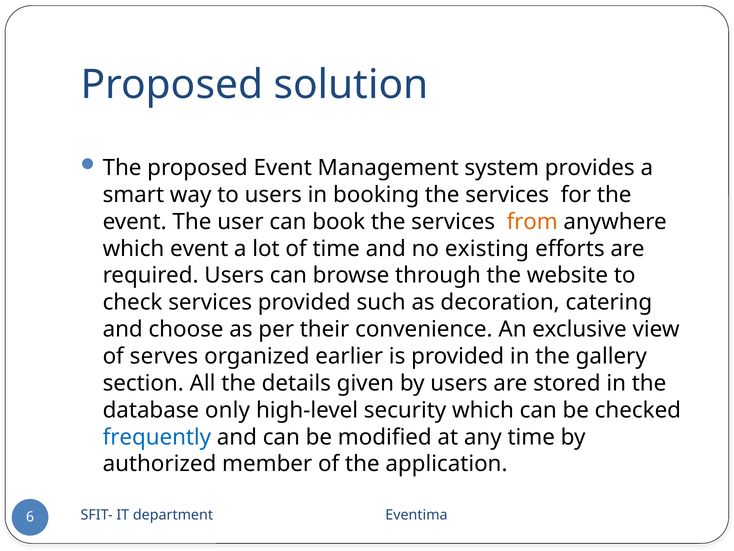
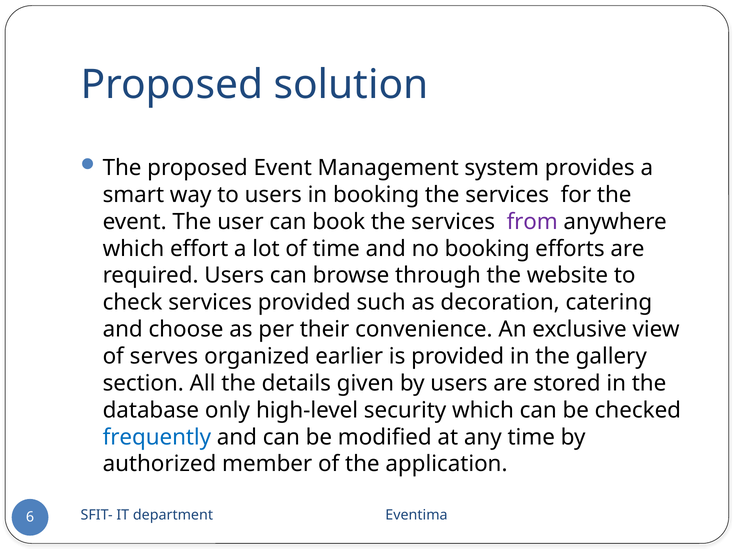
from colour: orange -> purple
which event: event -> effort
no existing: existing -> booking
